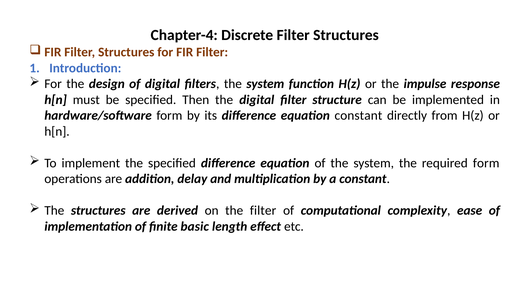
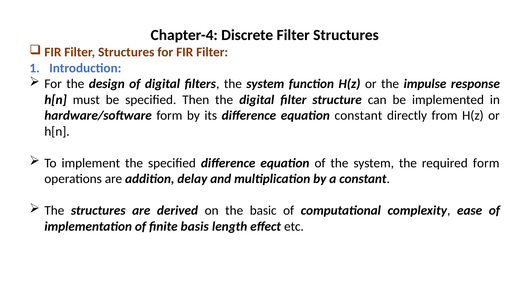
the filter: filter -> basic
basic: basic -> basis
